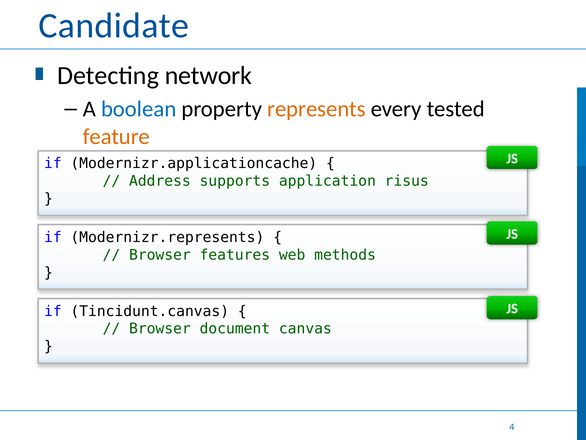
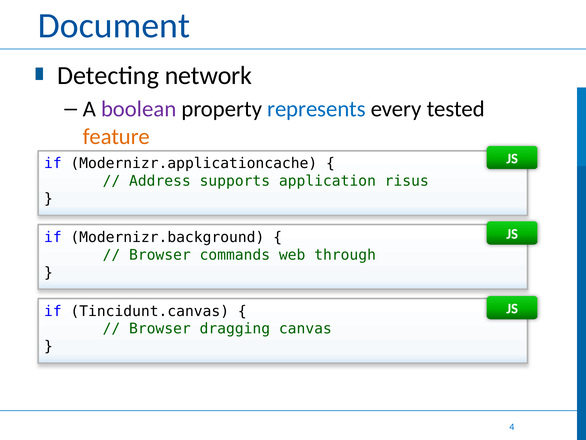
Candidate: Candidate -> Document
boolean colour: blue -> purple
represents colour: orange -> blue
Modernizr.represents: Modernizr.represents -> Modernizr.background
features: features -> commands
methods: methods -> through
document: document -> dragging
